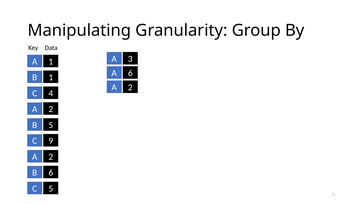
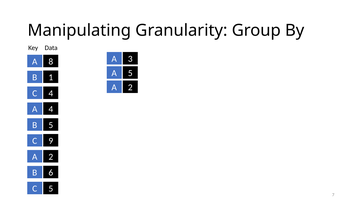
A 1: 1 -> 8
A 6: 6 -> 5
2 at (51, 109): 2 -> 4
